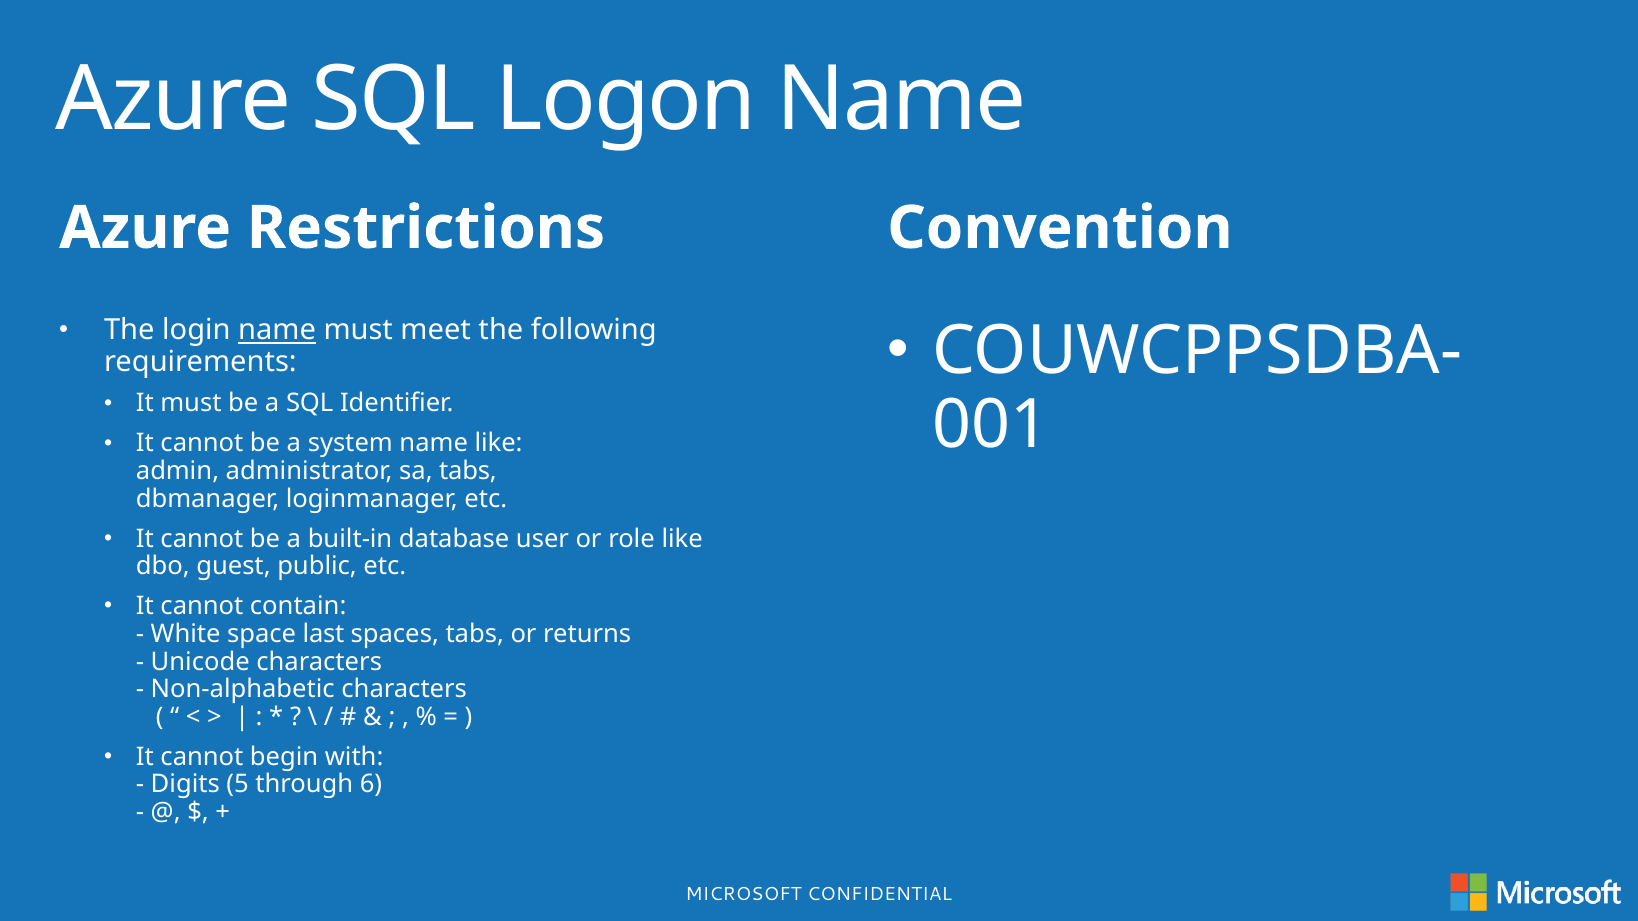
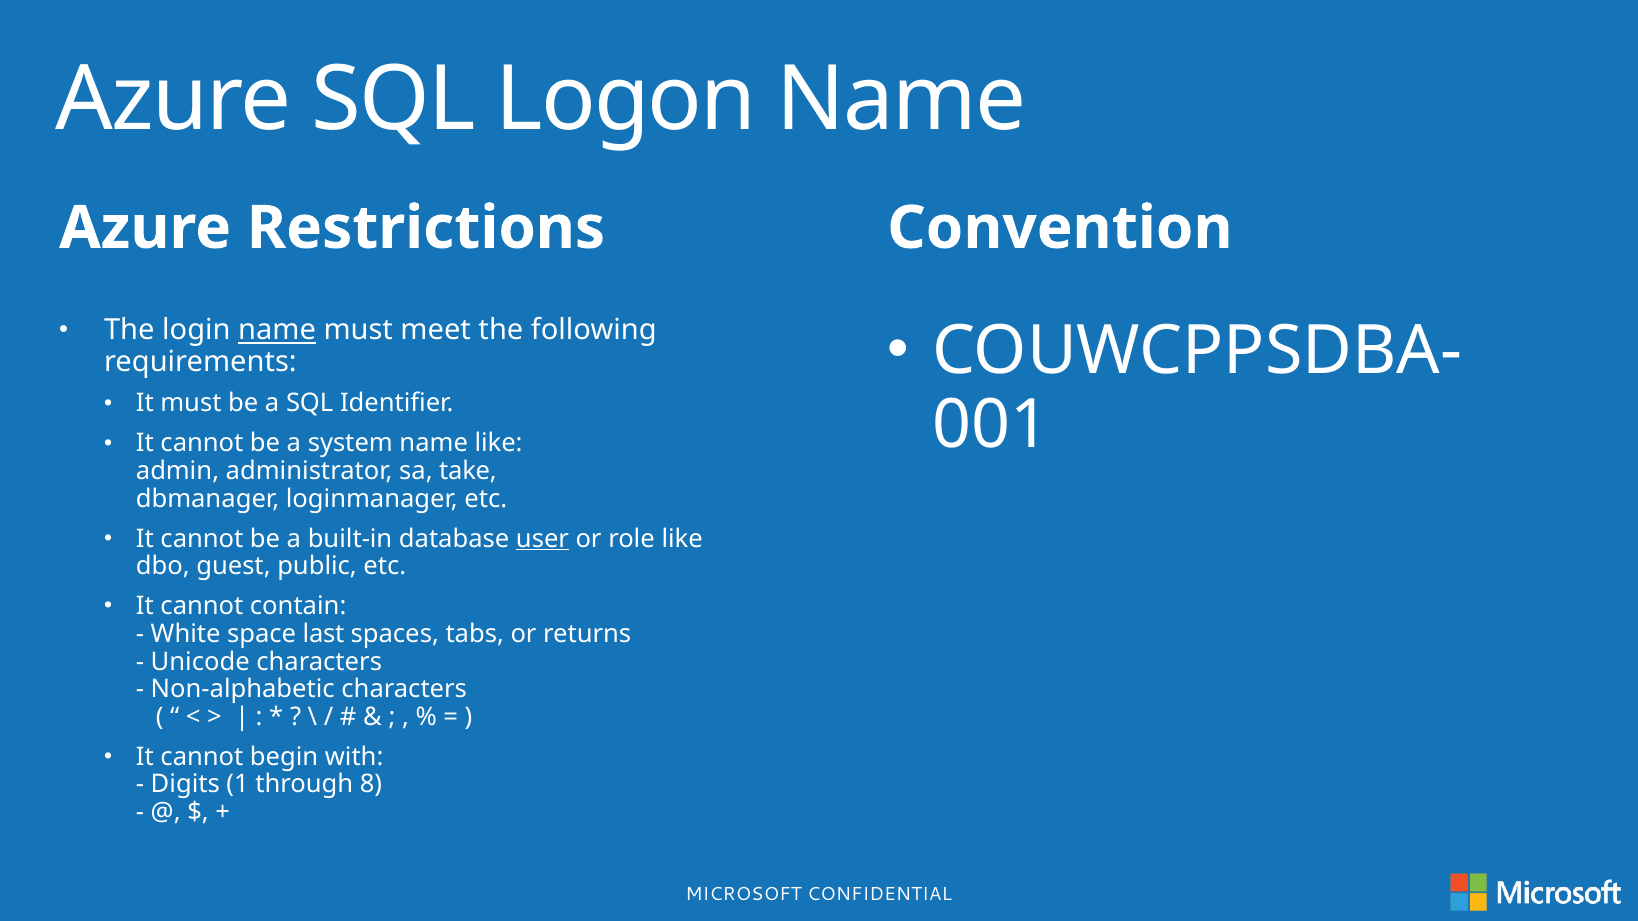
sa tabs: tabs -> take
user underline: none -> present
5: 5 -> 1
6: 6 -> 8
